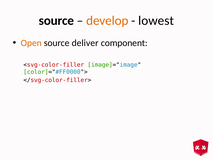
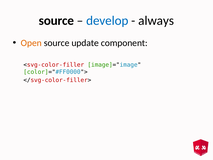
develop colour: orange -> blue
lowest: lowest -> always
deliver: deliver -> update
